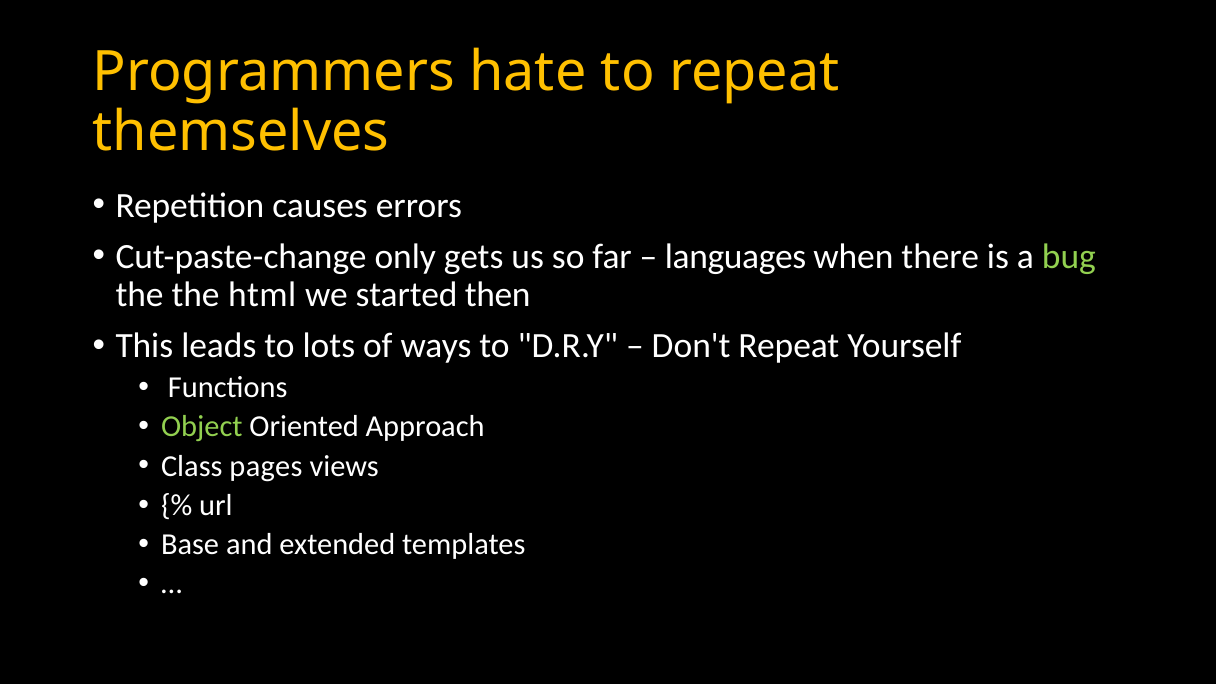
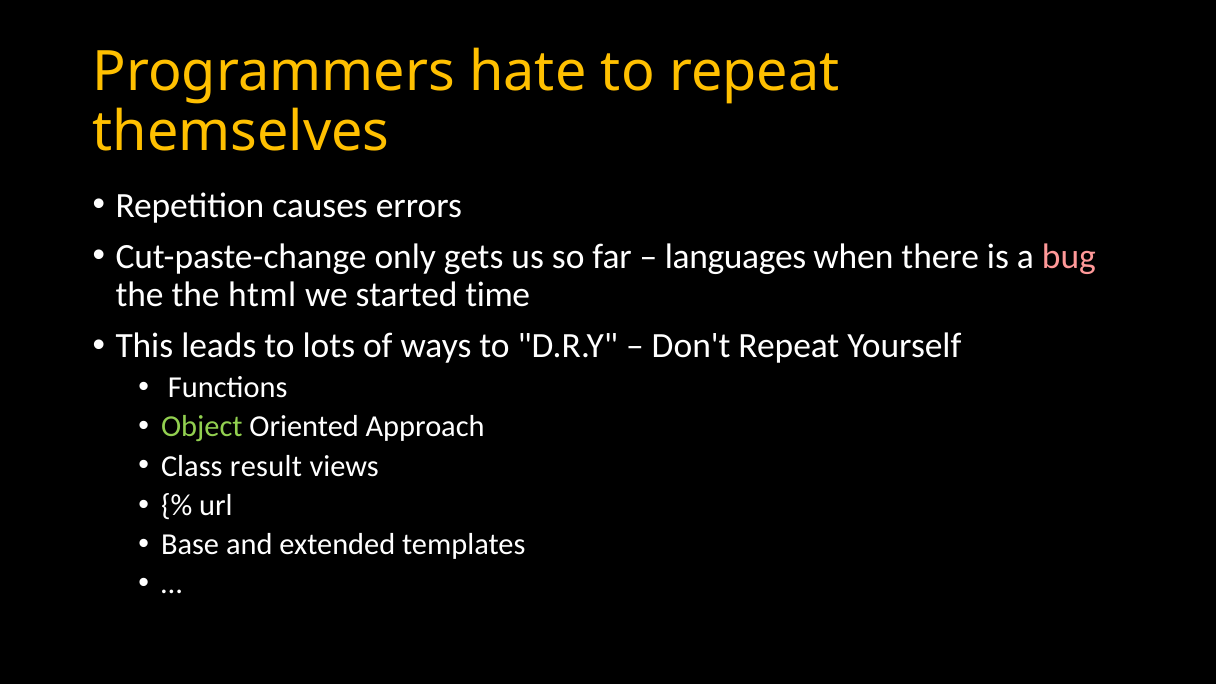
bug colour: light green -> pink
then: then -> time
pages: pages -> result
